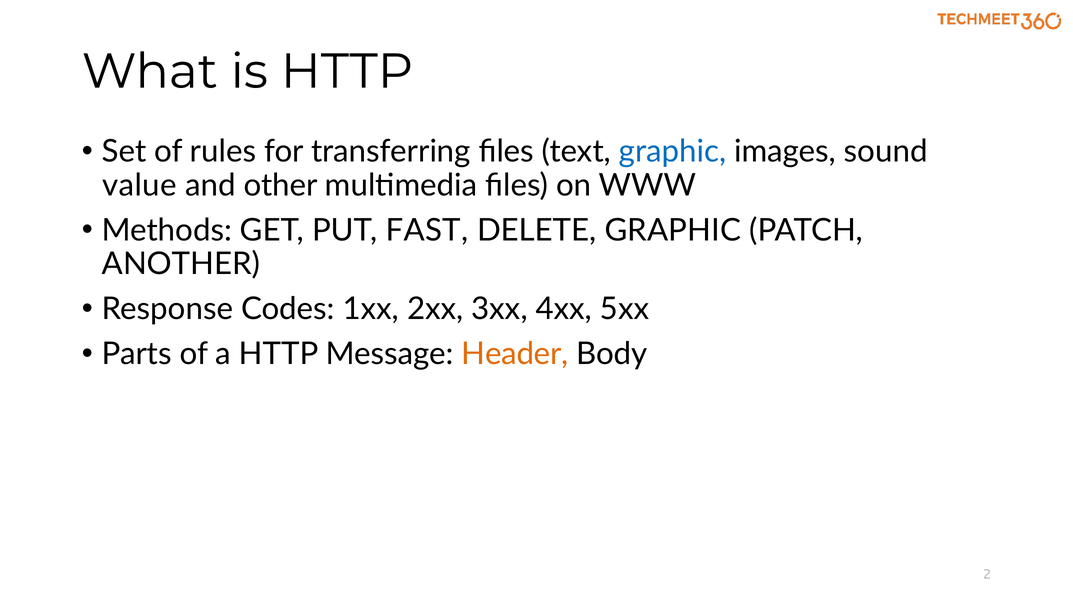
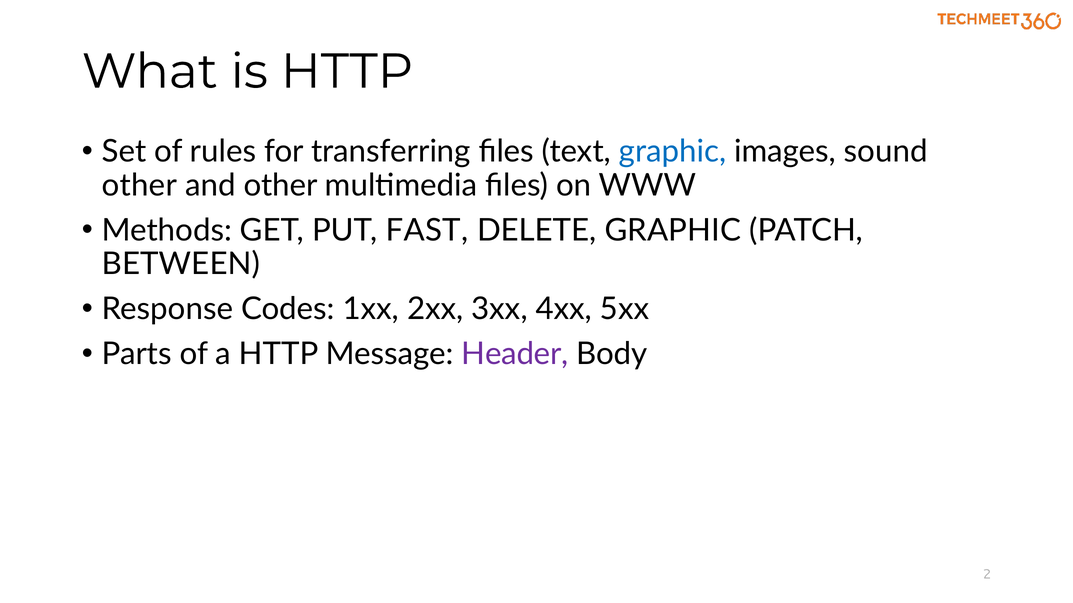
value at (139, 185): value -> other
ANOTHER: ANOTHER -> BETWEEN
Header colour: orange -> purple
